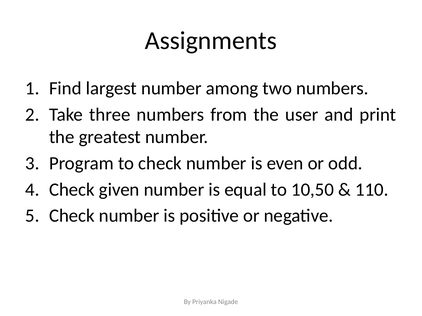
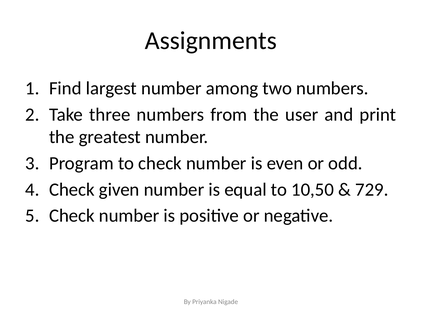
110: 110 -> 729
